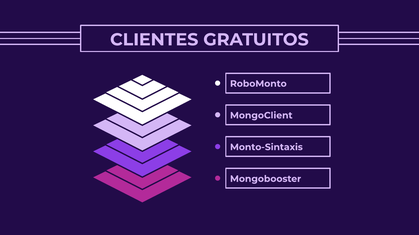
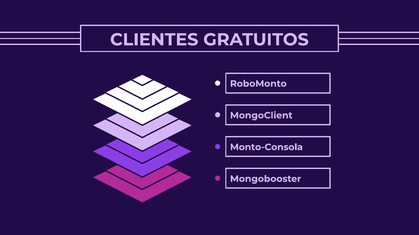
Monto-Sintaxis: Monto-Sintaxis -> Monto-Consola
